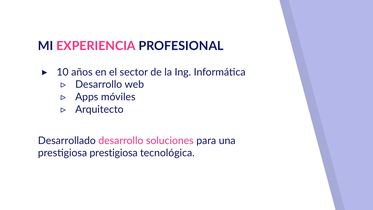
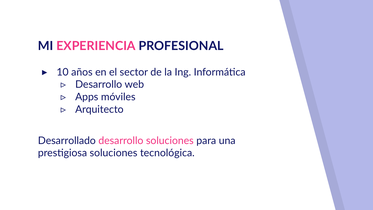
prestigiosa prestigiosa: prestigiosa -> soluciones
